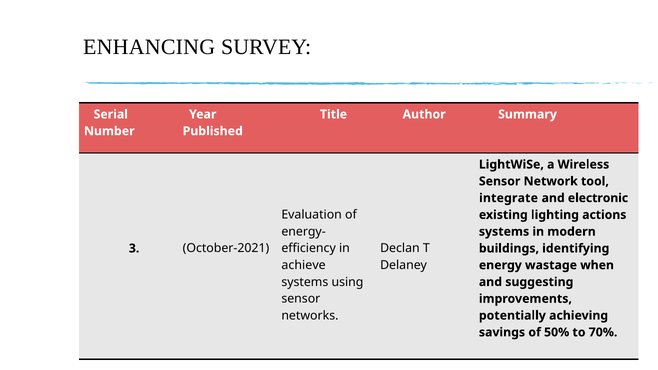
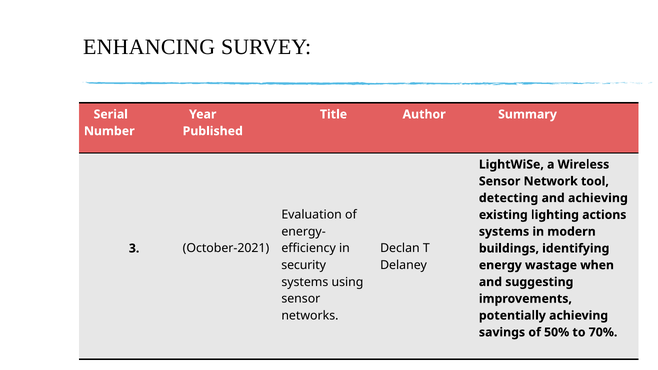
integrate: integrate -> detecting
and electronic: electronic -> achieving
achieve: achieve -> security
